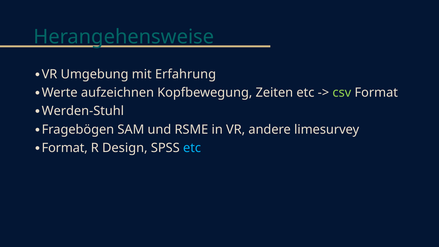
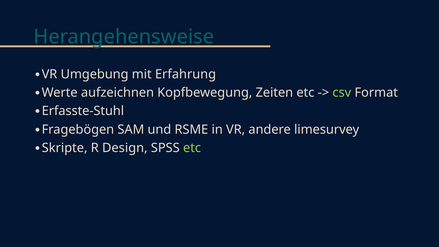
Werden-Stuhl: Werden-Stuhl -> Erfasste-Stuhl
Format at (65, 148): Format -> Skripte
etc at (192, 148) colour: light blue -> light green
